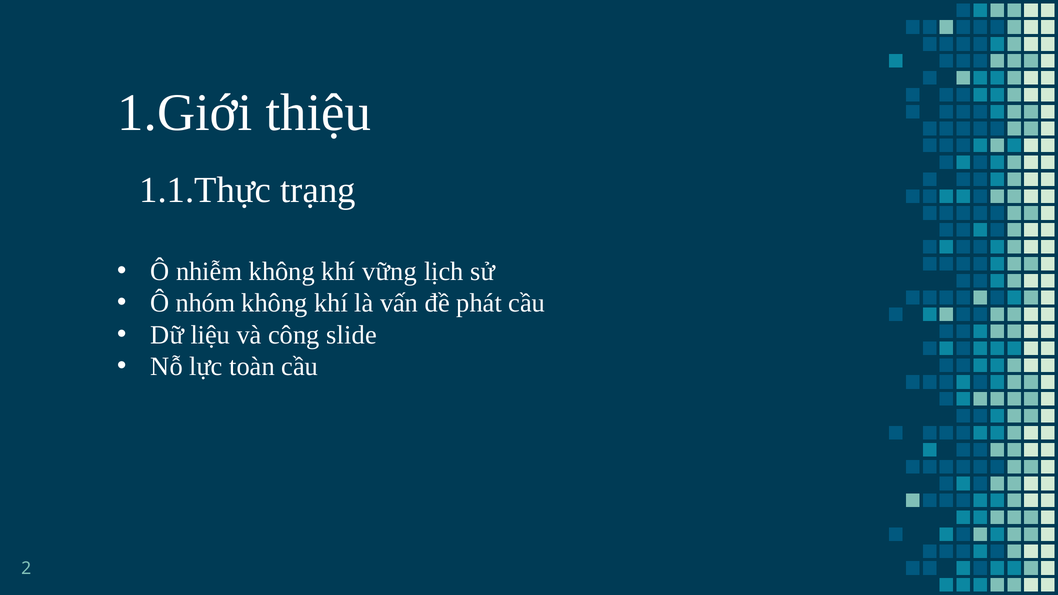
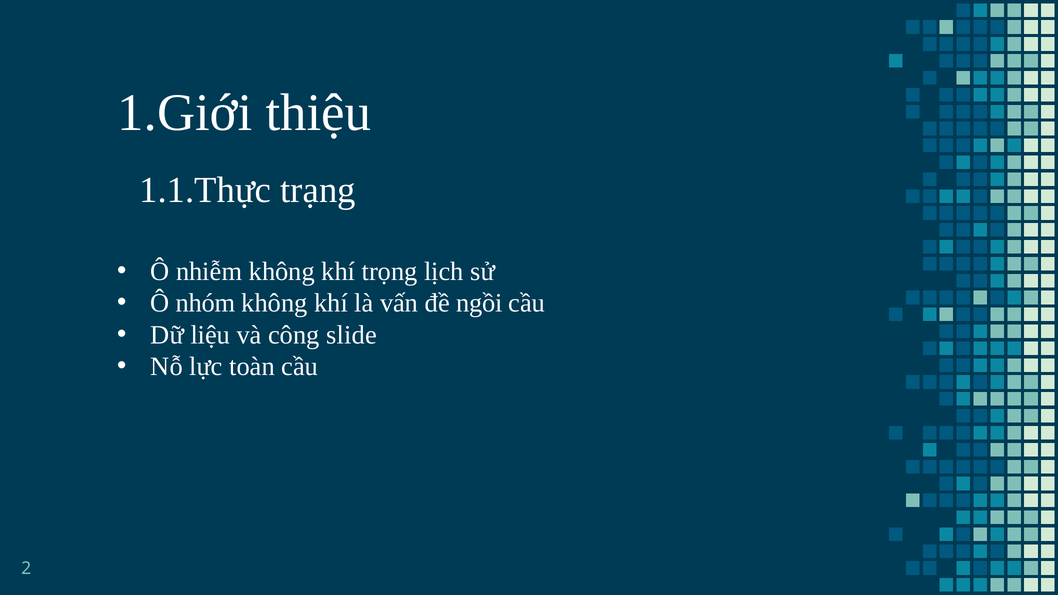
vững: vững -> trọng
phát: phát -> ngồi
